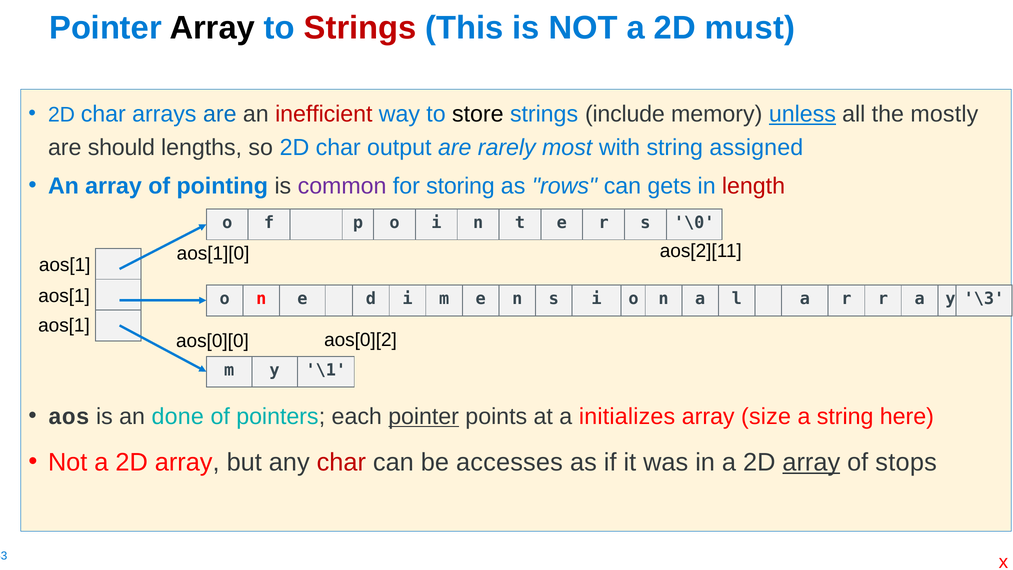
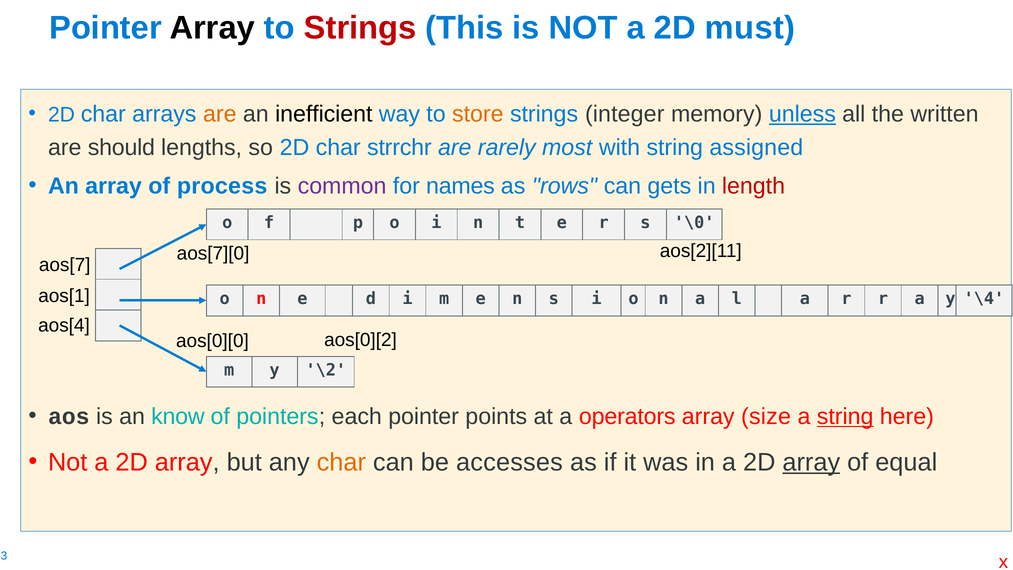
are at (220, 114) colour: blue -> orange
inefficient colour: red -> black
store colour: black -> orange
include: include -> integer
mostly: mostly -> written
output: output -> strrchr
pointing: pointing -> process
storing: storing -> names
aos[1][0: aos[1][0 -> aos[7][0
aos[1 at (65, 265): aos[1 -> aos[7
\3: \3 -> \4
aos[1 at (64, 325): aos[1 -> aos[4
\1: \1 -> \2
done: done -> know
pointer at (424, 416) underline: present -> none
initializes: initializes -> operators
string at (845, 416) underline: none -> present
char at (341, 462) colour: red -> orange
stops: stops -> equal
